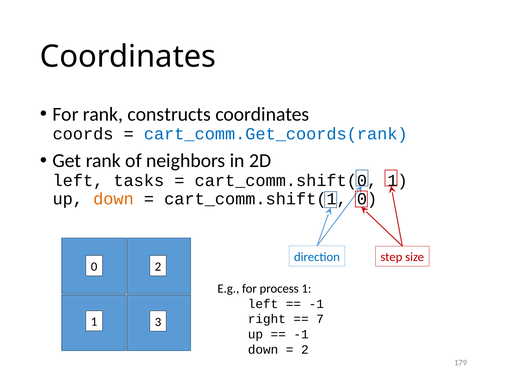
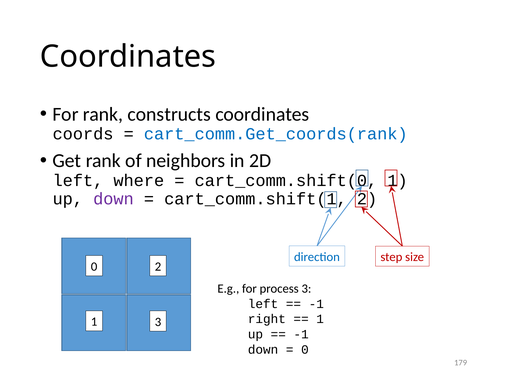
tasks: tasks -> where
down at (113, 199) colour: orange -> purple
cart_comm.shift(1 0: 0 -> 2
process 1: 1 -> 3
7 at (320, 319): 7 -> 1
2 at (305, 350): 2 -> 0
